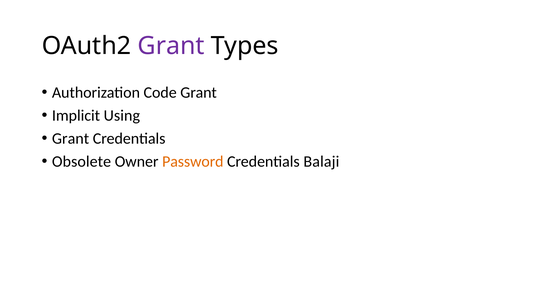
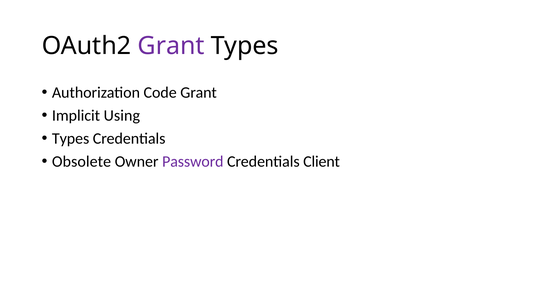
Grant at (71, 138): Grant -> Types
Password colour: orange -> purple
Balaji: Balaji -> Client
